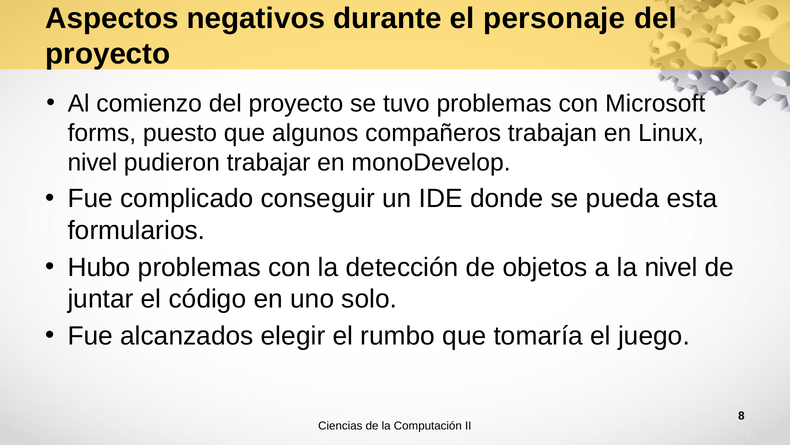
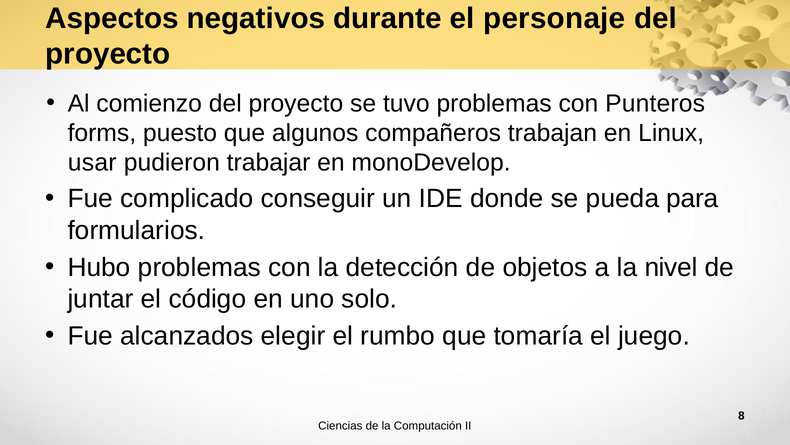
Microsoft: Microsoft -> Punteros
nivel at (92, 162): nivel -> usar
esta: esta -> para
